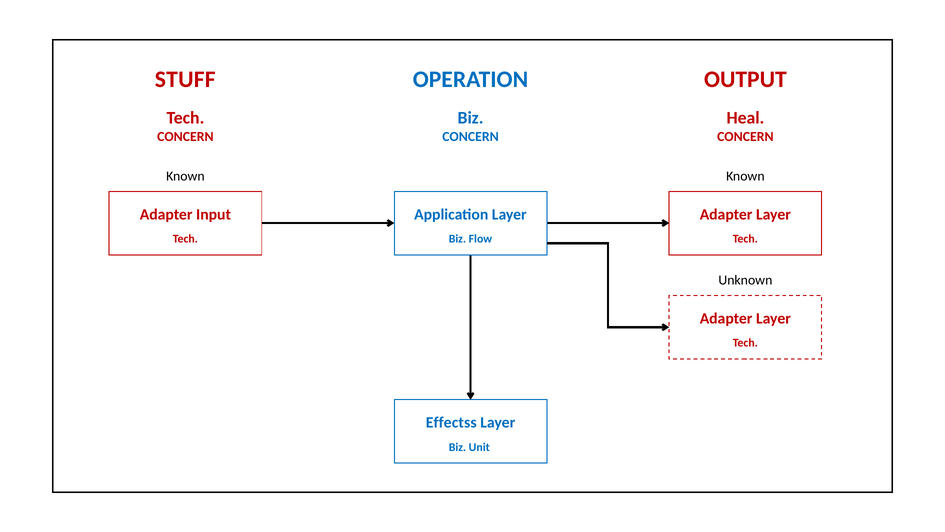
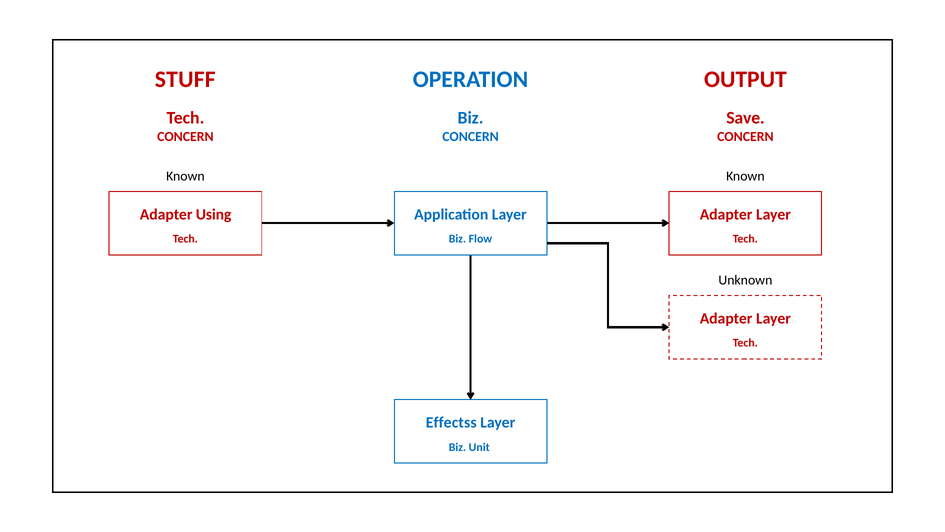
Heal: Heal -> Save
Input: Input -> Using
